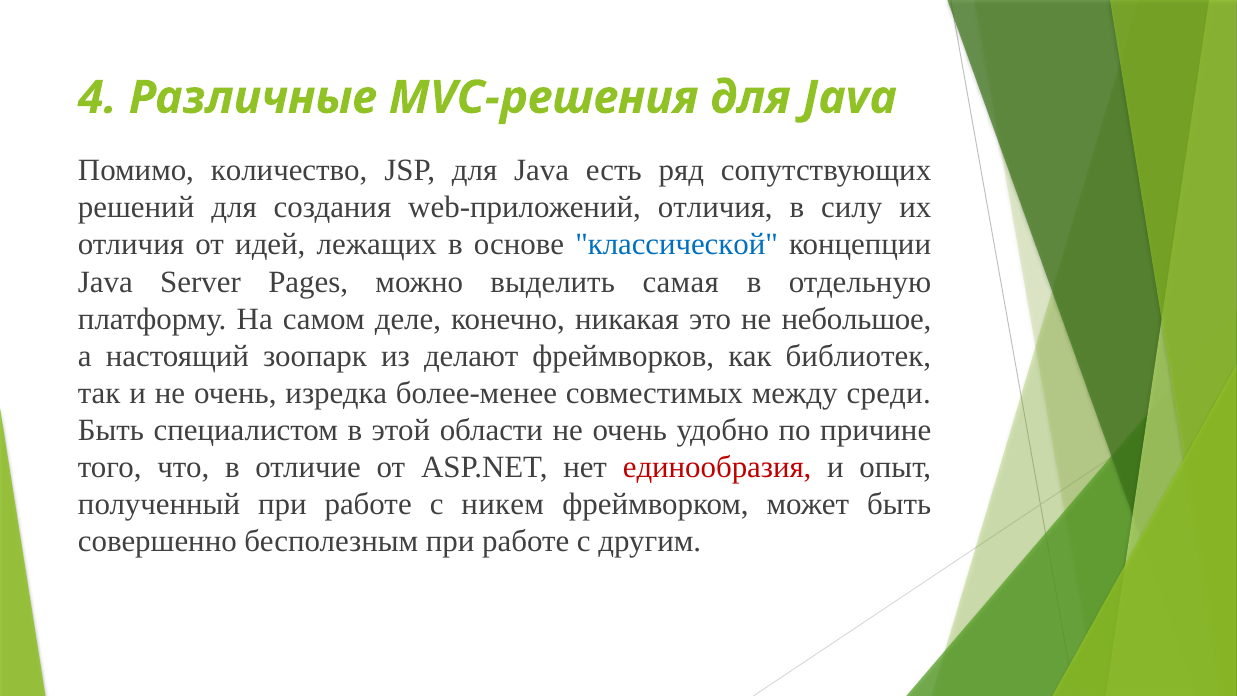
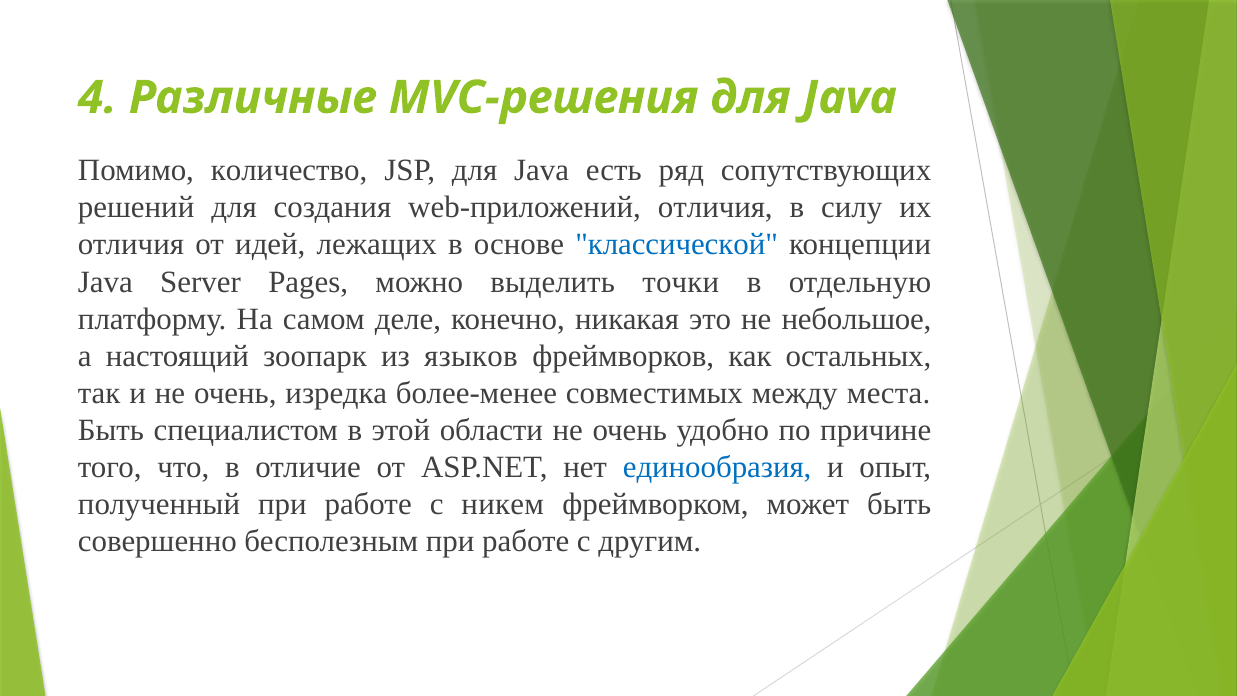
самая: самая -> точки
делают: делают -> языков
библиотек: библиотек -> остальных
среди: среди -> места
единообразия colour: red -> blue
